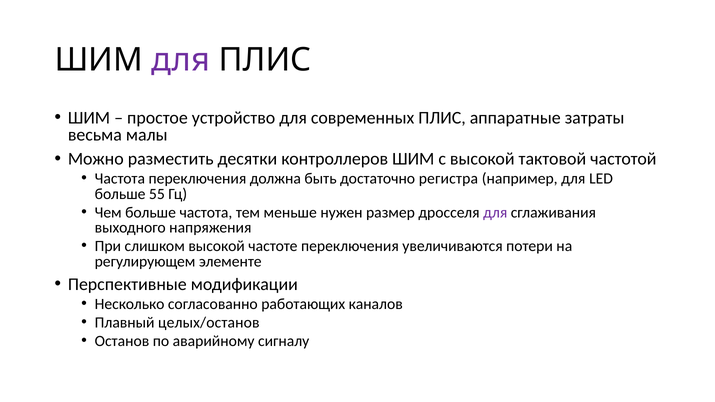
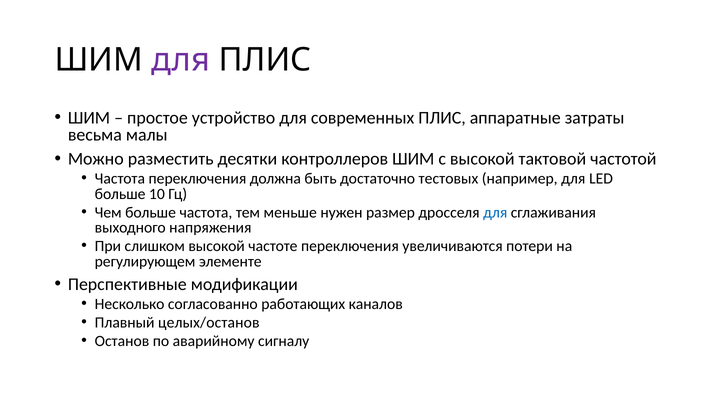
регистра: регистра -> тестовых
55: 55 -> 10
для at (495, 213) colour: purple -> blue
